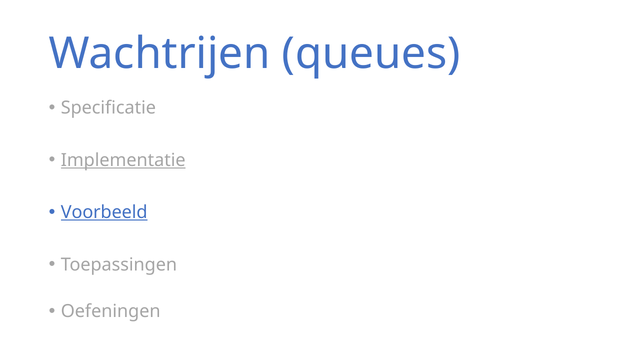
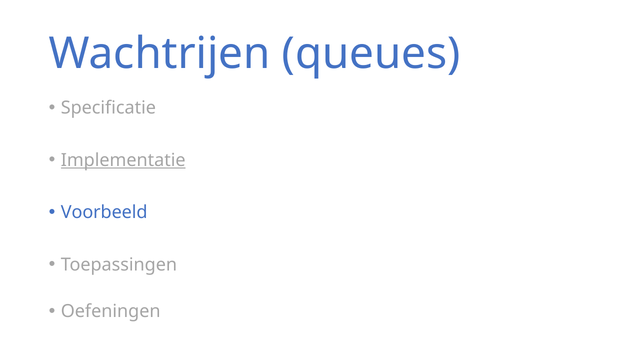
Voorbeeld underline: present -> none
